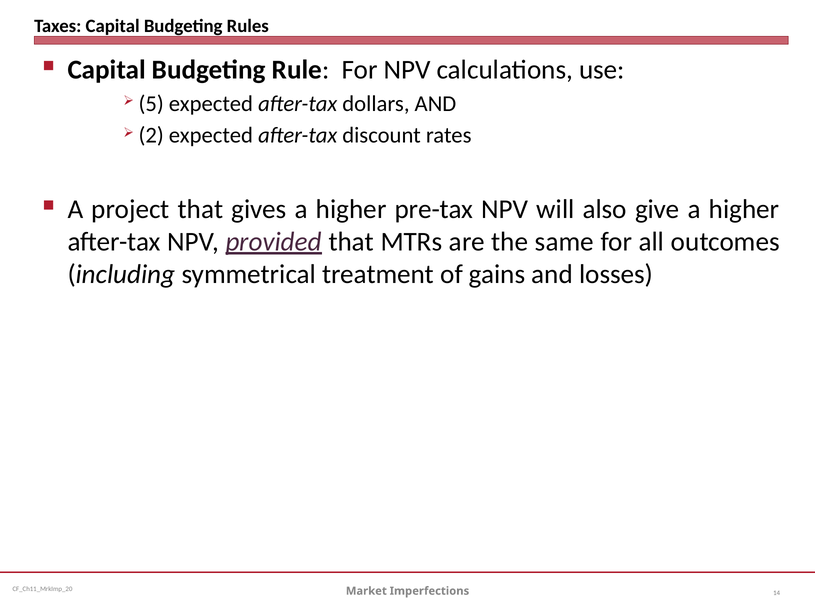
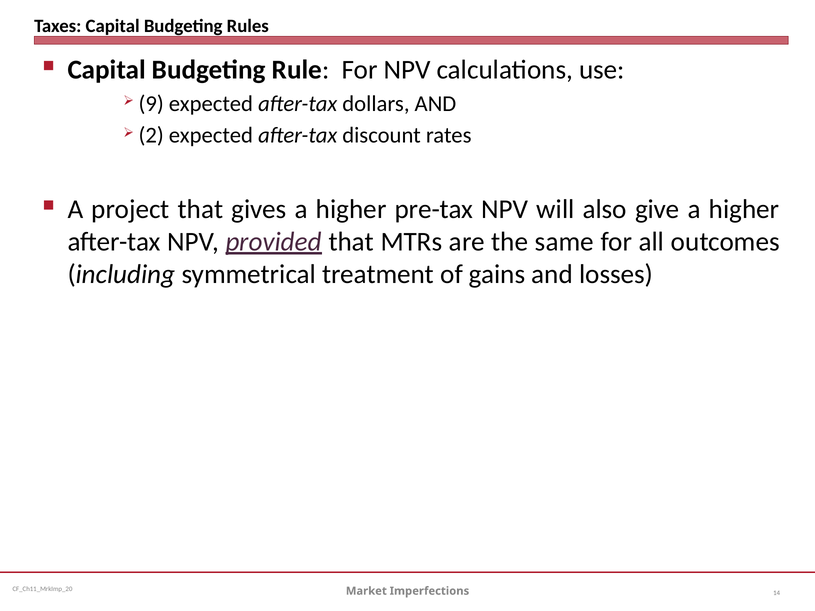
5: 5 -> 9
